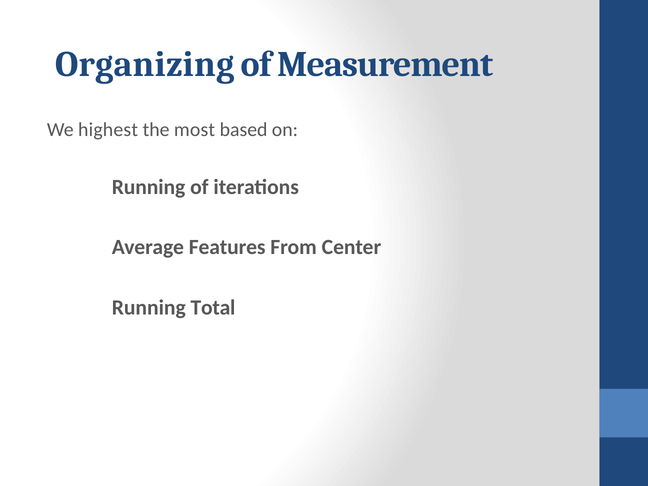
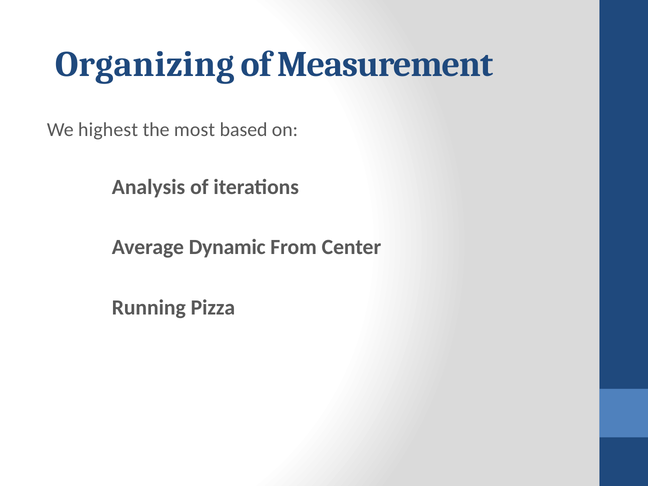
Running at (149, 187): Running -> Analysis
Features: Features -> Dynamic
Total: Total -> Pizza
